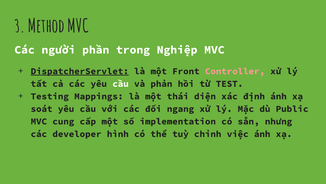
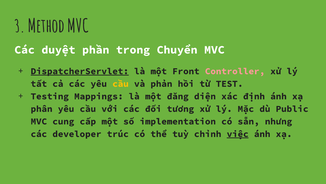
người: người -> duyệt
Nghiệp: Nghiệp -> Chuyển
cầu at (121, 83) colour: white -> yellow
thái: thái -> đăng
soát: soát -> phân
ngang: ngang -> tương
hình: hình -> trúc
việc underline: none -> present
